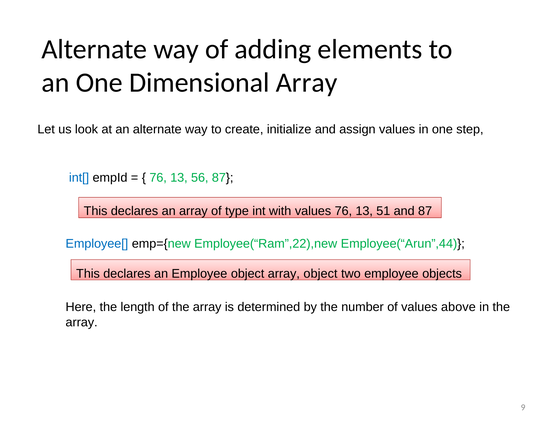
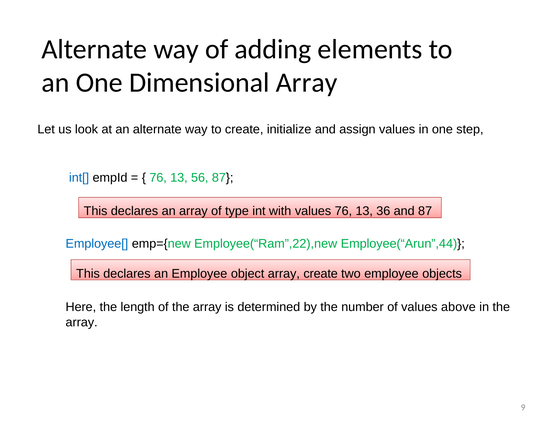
51: 51 -> 36
array object: object -> create
